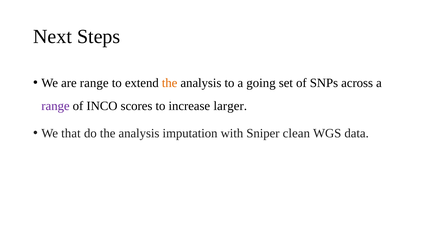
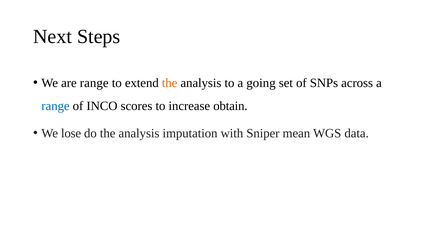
range at (56, 106) colour: purple -> blue
larger: larger -> obtain
that: that -> lose
clean: clean -> mean
